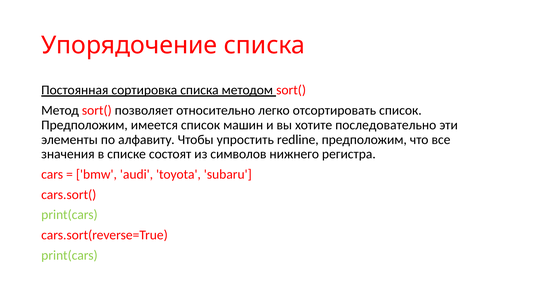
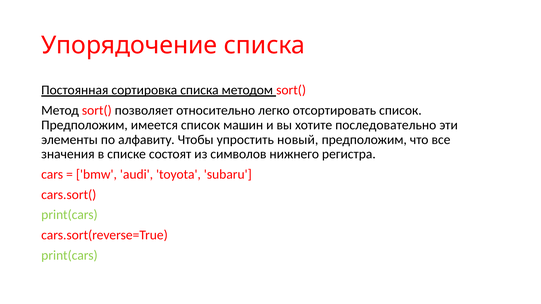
redline: redline -> новый
